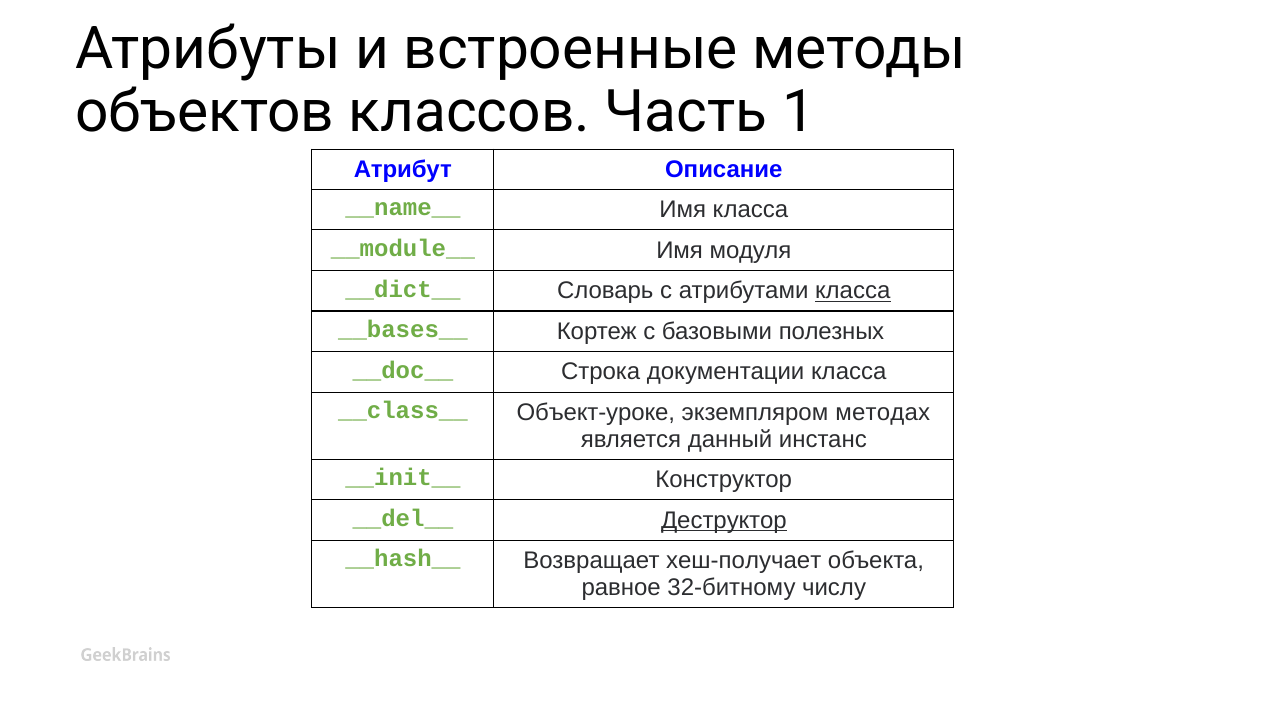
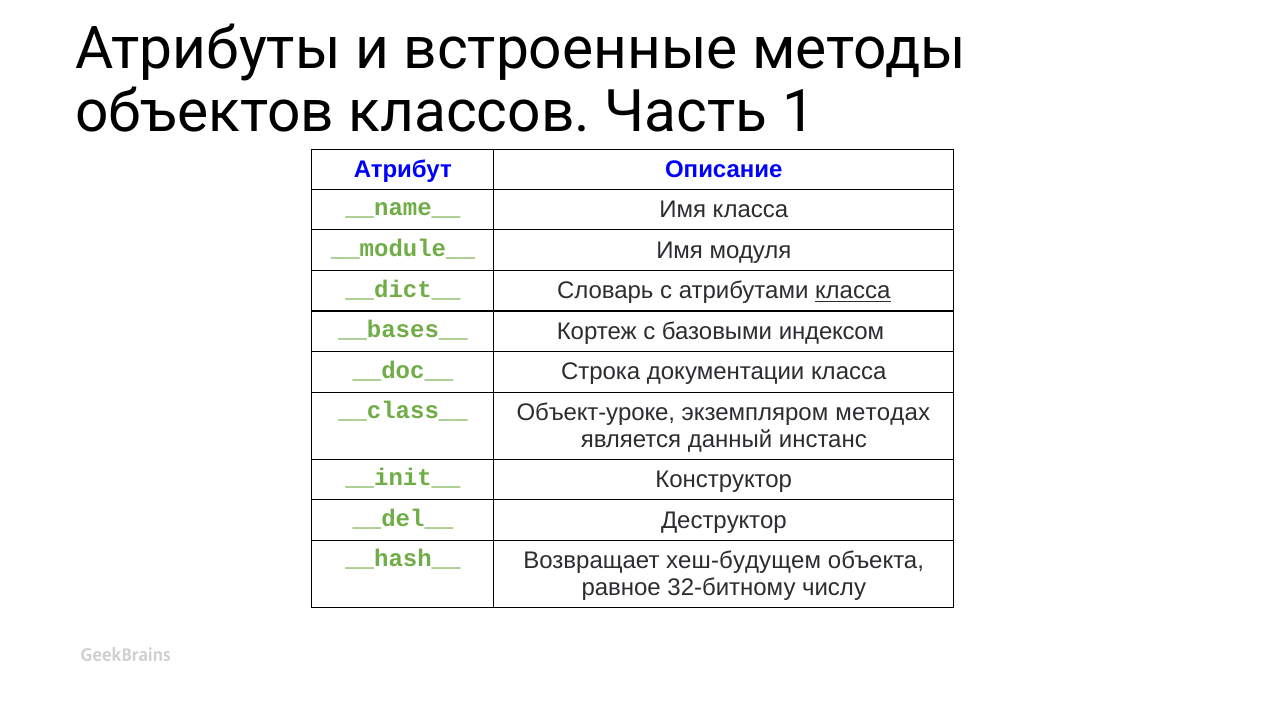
полезных: полезных -> индексом
Деструктор underline: present -> none
хеш-получает: хеш-получает -> хеш-будущем
